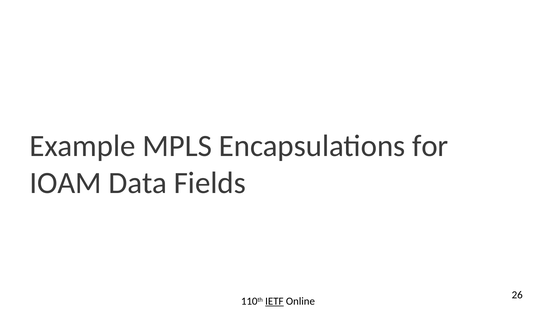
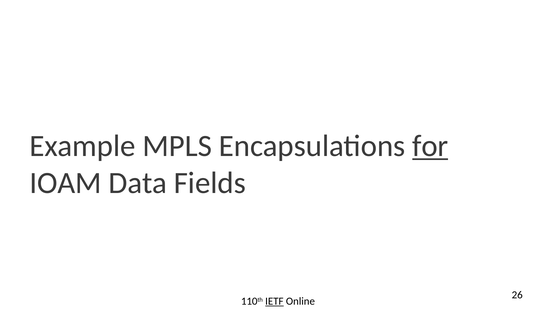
for underline: none -> present
